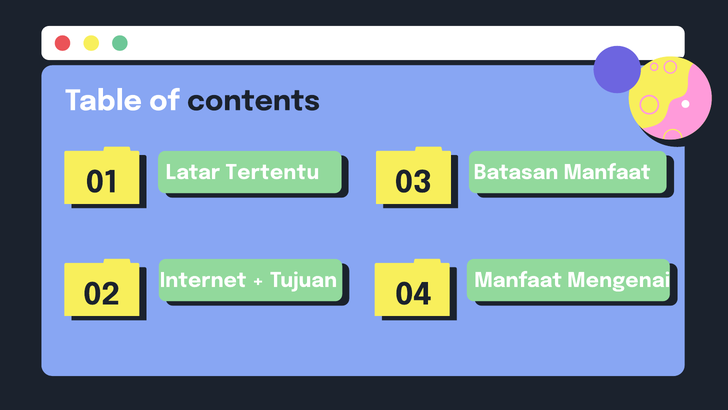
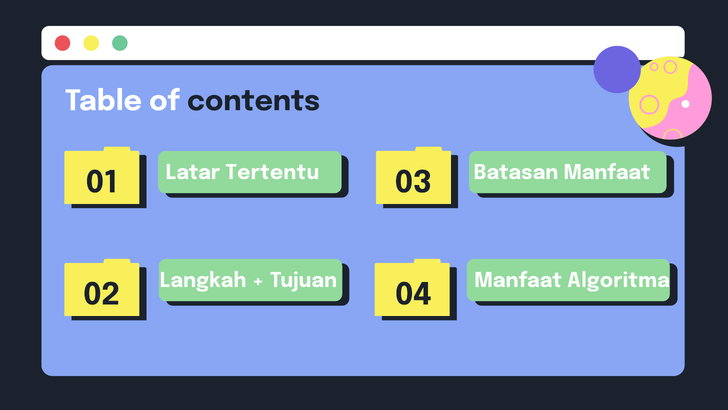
Internet: Internet -> Langkah
Mengenai: Mengenai -> Algoritma
